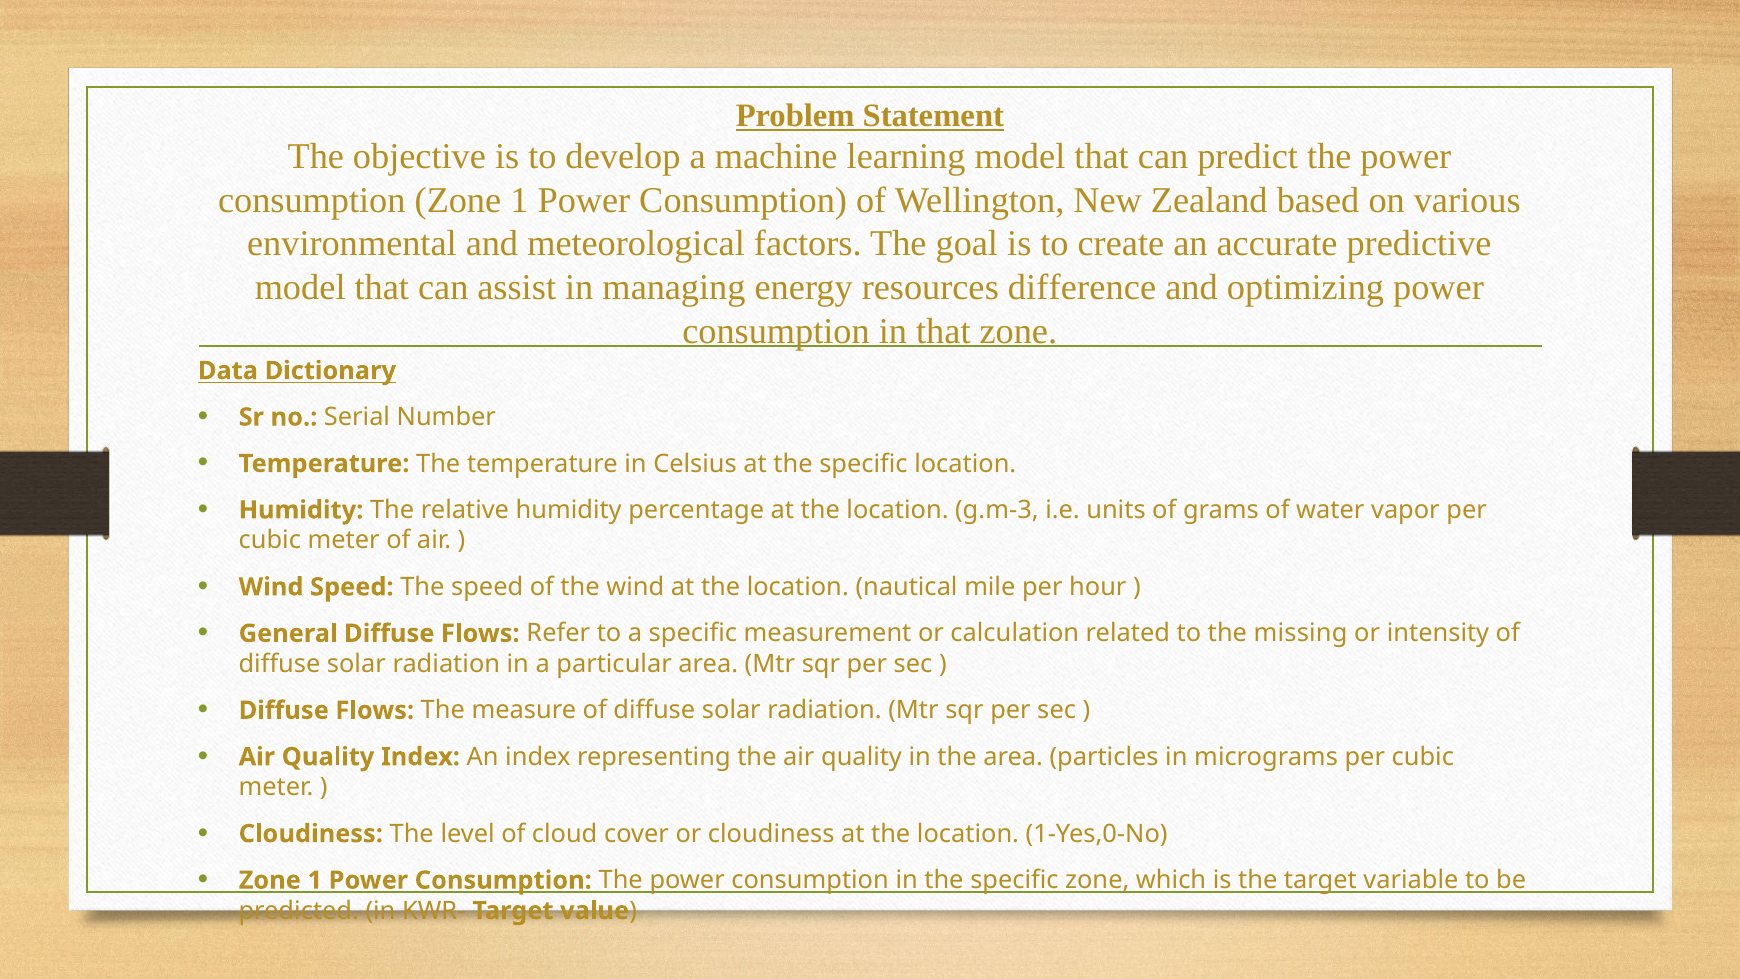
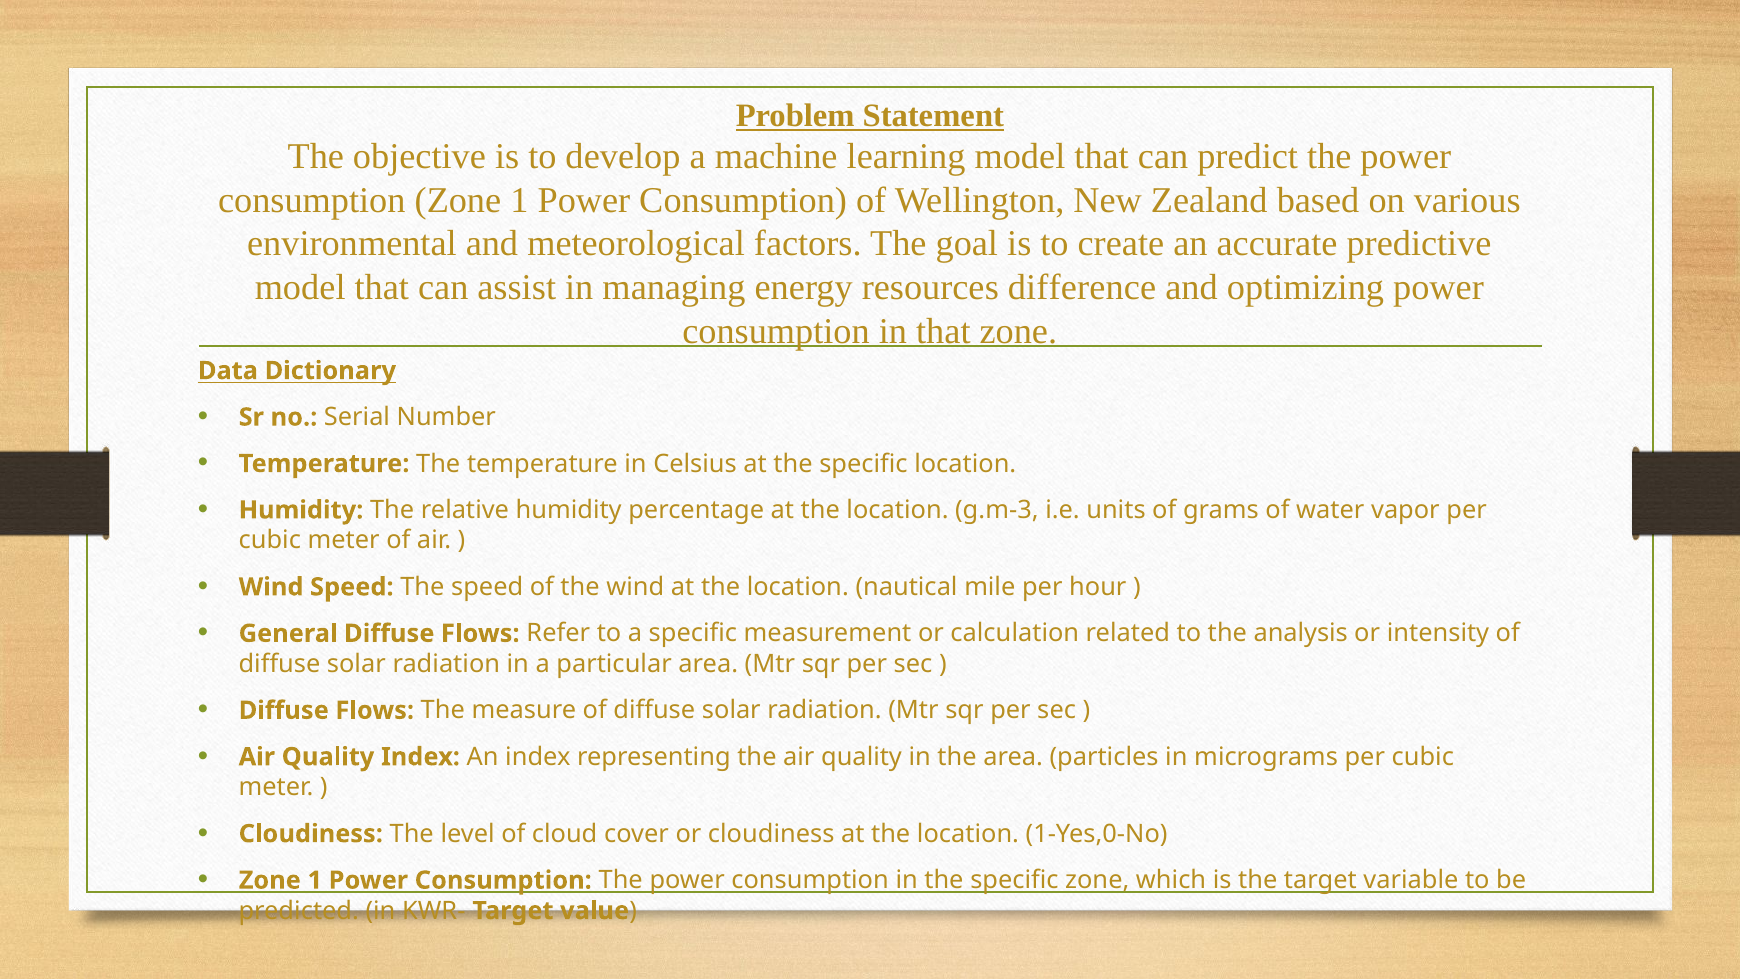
missing: missing -> analysis
